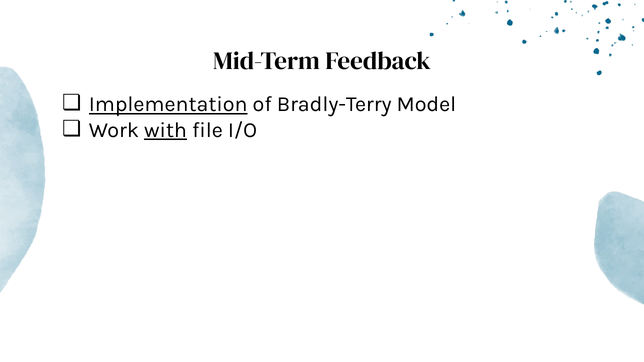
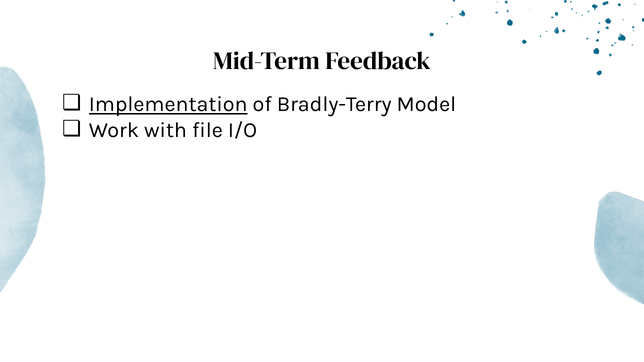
with underline: present -> none
